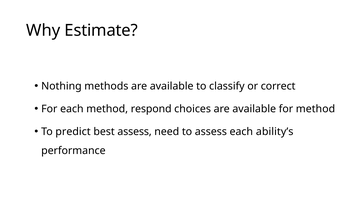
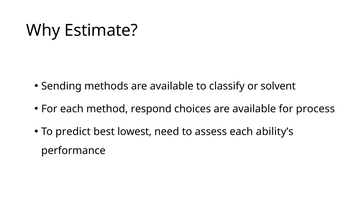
Nothing: Nothing -> Sending
correct: correct -> solvent
for method: method -> process
best assess: assess -> lowest
